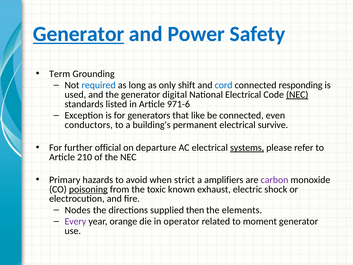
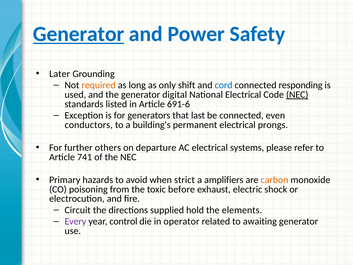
Term: Term -> Later
required colour: blue -> orange
971-6: 971-6 -> 691-6
like: like -> last
survive: survive -> prongs
official: official -> others
systems underline: present -> none
210: 210 -> 741
carbon colour: purple -> orange
poisoning underline: present -> none
known: known -> before
Nodes: Nodes -> Circuit
then: then -> hold
orange: orange -> control
moment: moment -> awaiting
